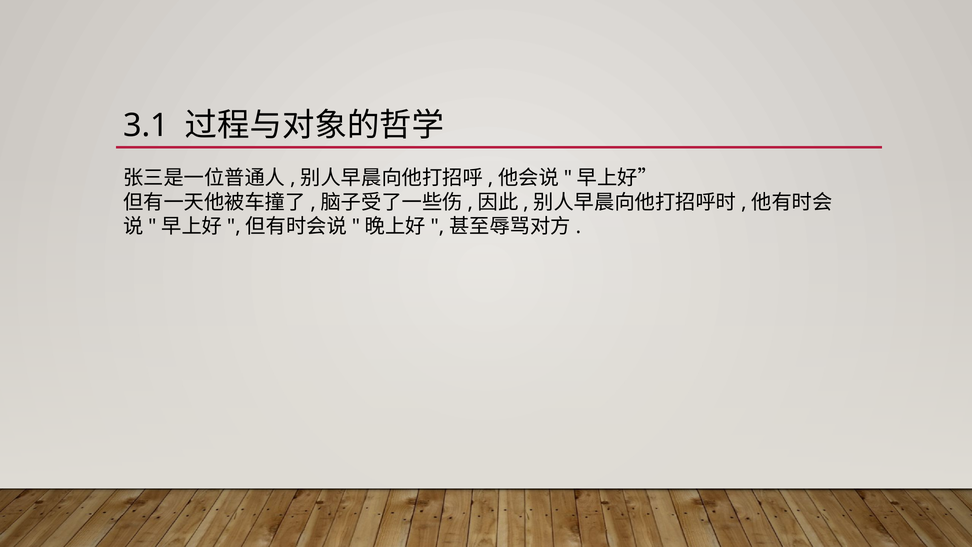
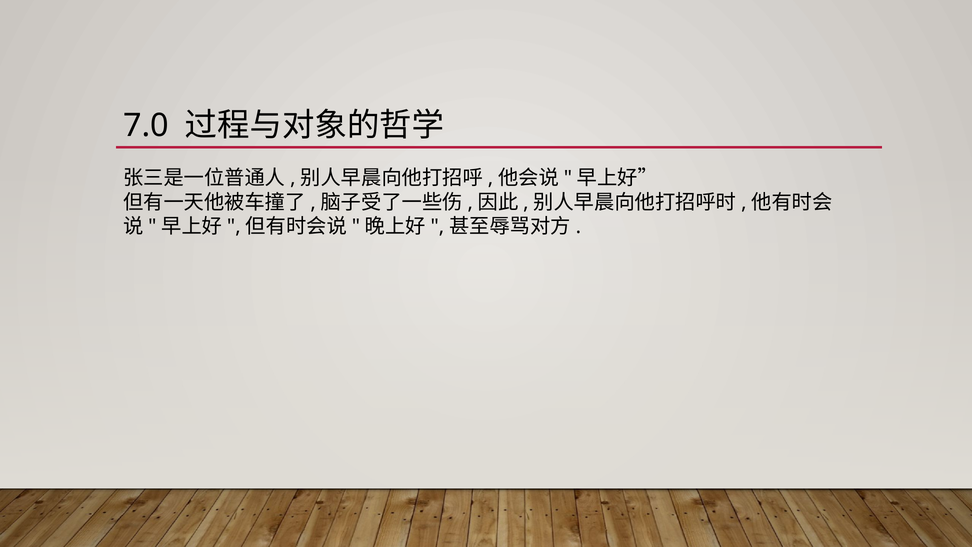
3.1: 3.1 -> 7.0
